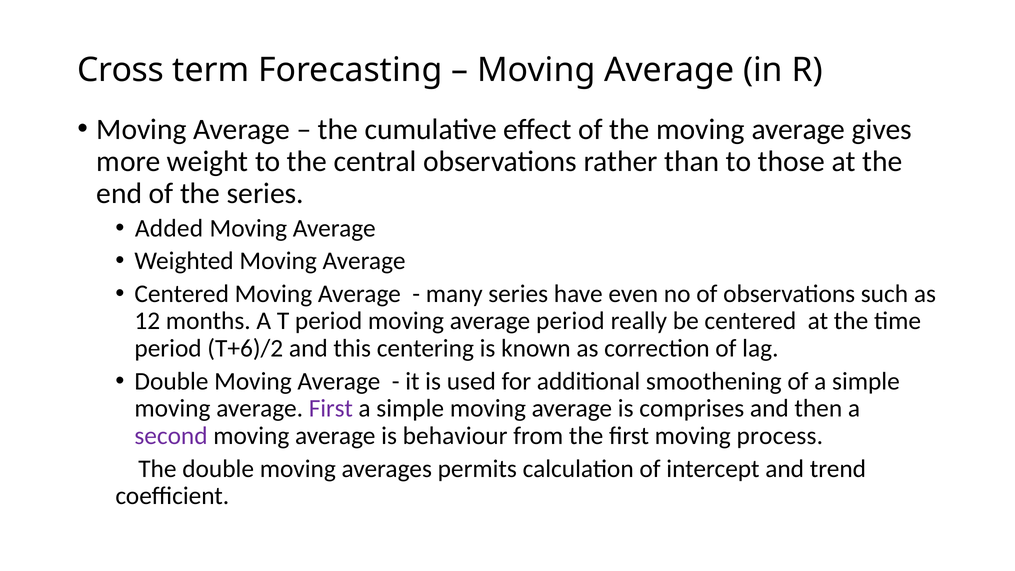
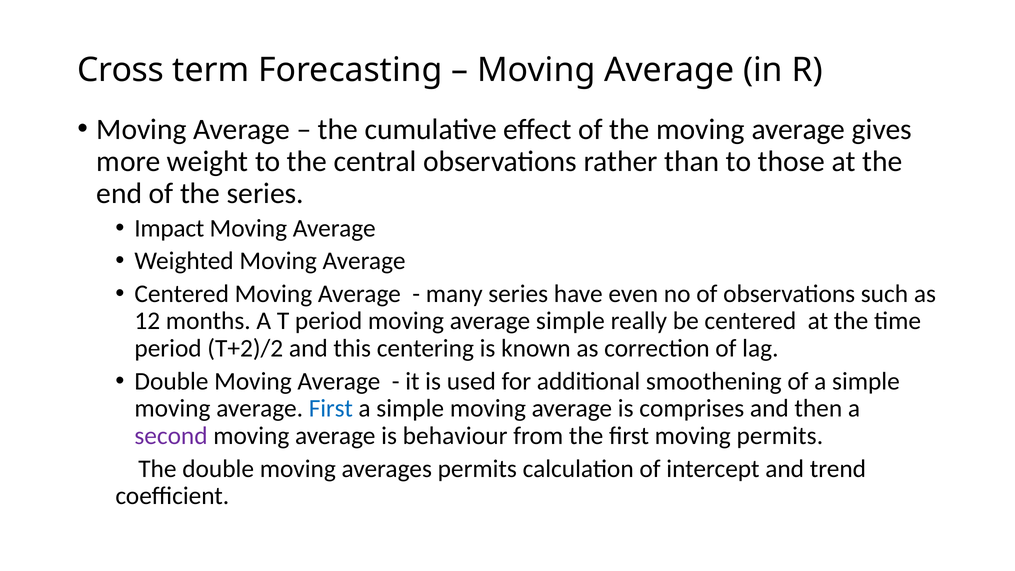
Added: Added -> Impact
average period: period -> simple
T+6)/2: T+6)/2 -> T+2)/2
First at (331, 409) colour: purple -> blue
moving process: process -> permits
